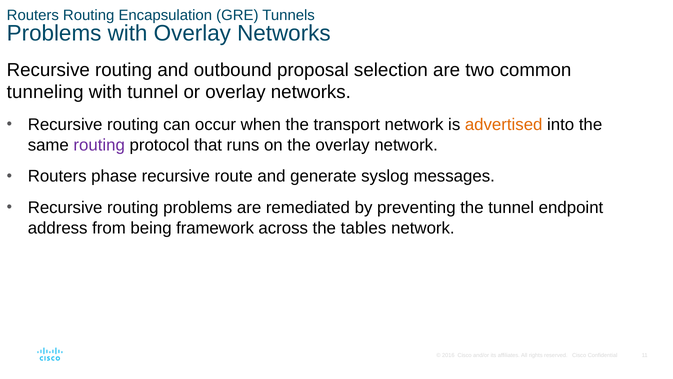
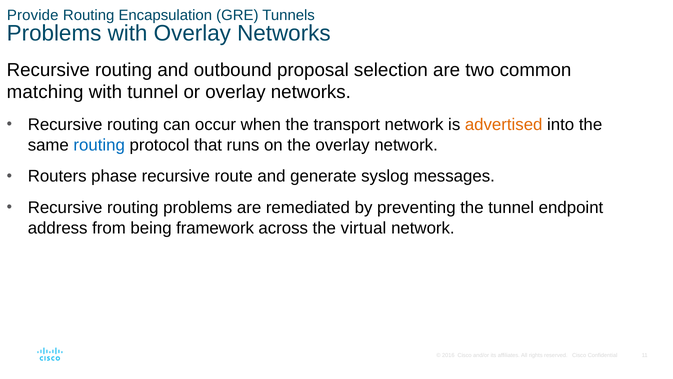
Routers at (33, 15): Routers -> Provide
tunneling: tunneling -> matching
routing at (99, 145) colour: purple -> blue
tables: tables -> virtual
